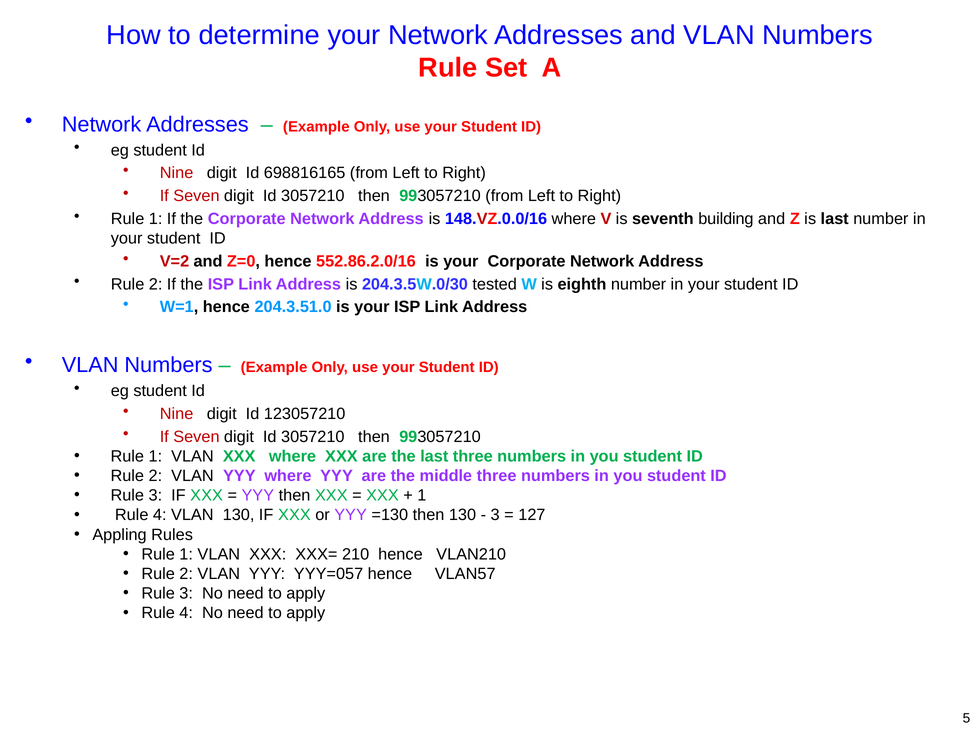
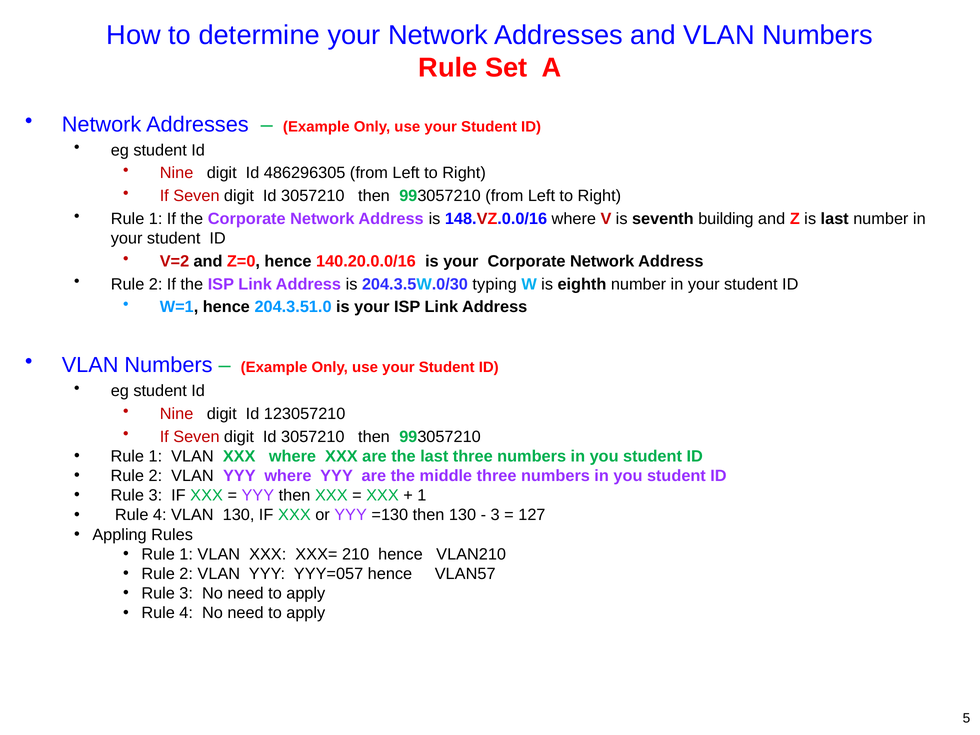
698816165: 698816165 -> 486296305
552.86.2.0/16: 552.86.2.0/16 -> 140.20.0.0/16
tested: tested -> typing
